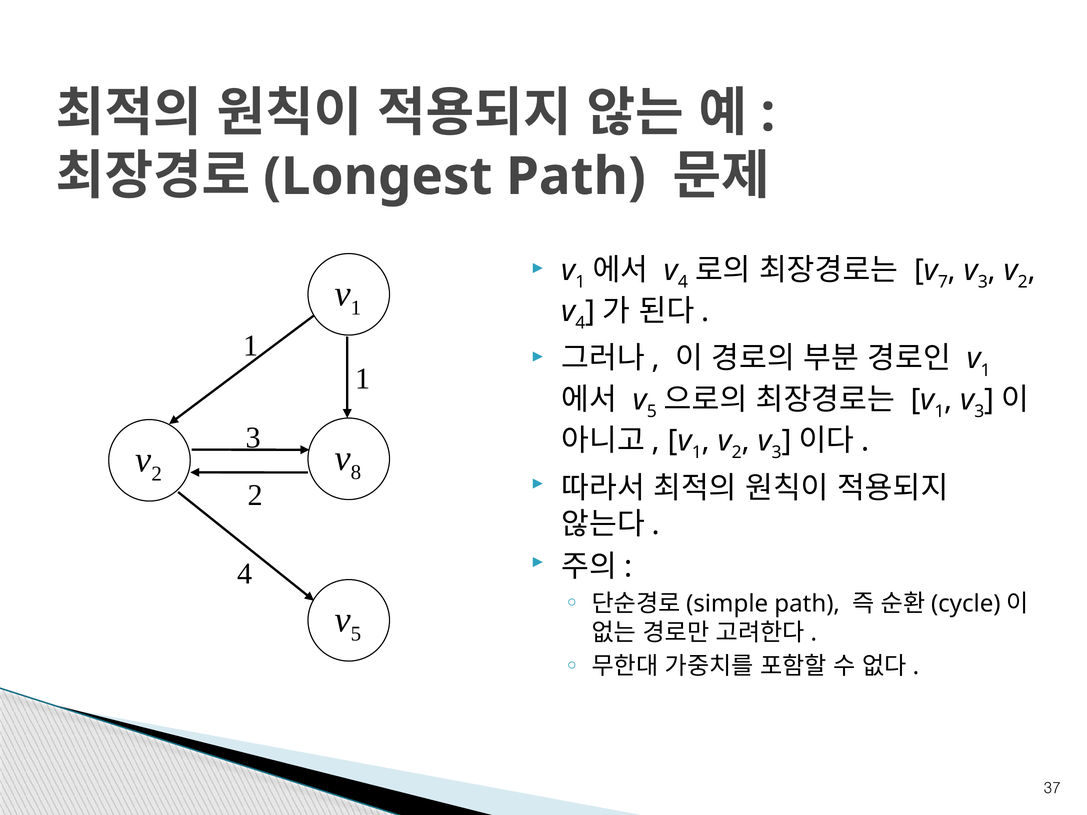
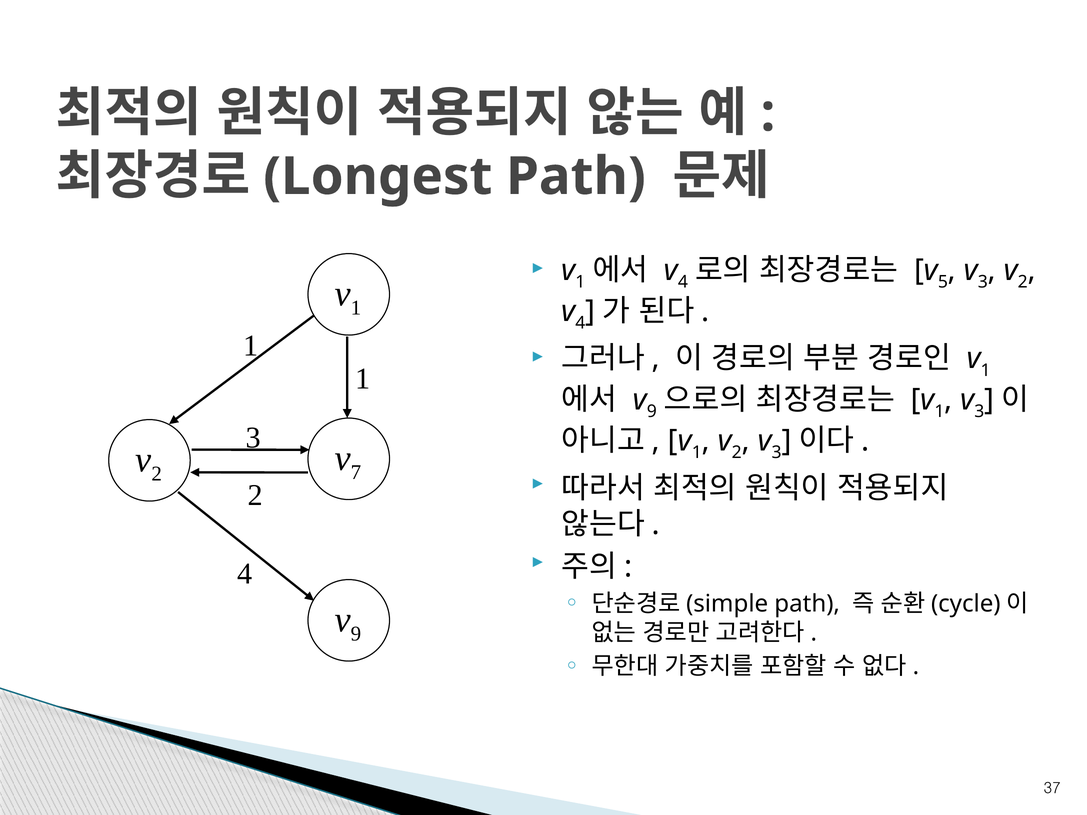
7: 7 -> 5
5 at (652, 412): 5 -> 9
8: 8 -> 7
5 at (356, 634): 5 -> 9
